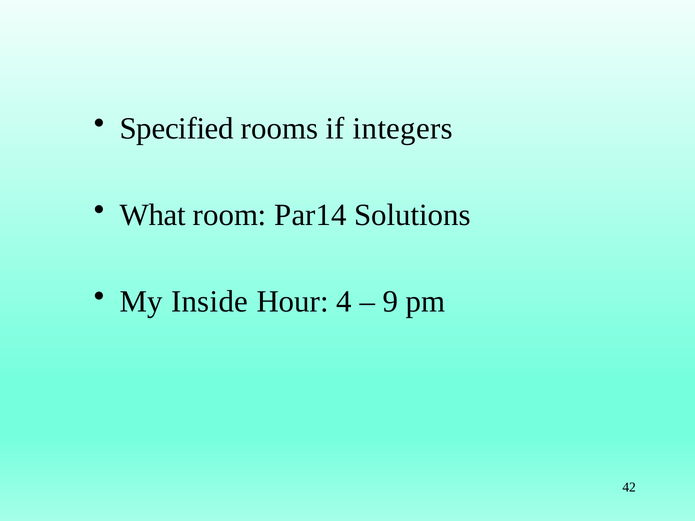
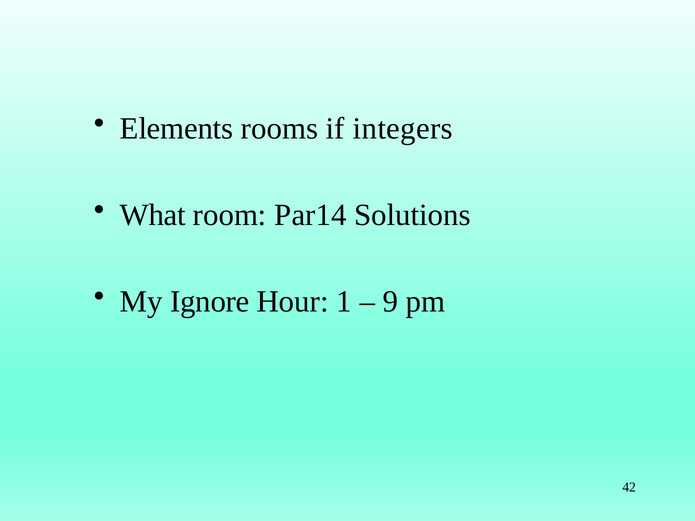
Specified: Specified -> Elements
Inside: Inside -> Ignore
4: 4 -> 1
